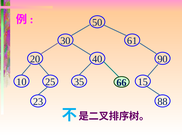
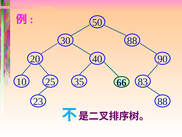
30 61: 61 -> 88
15: 15 -> 83
